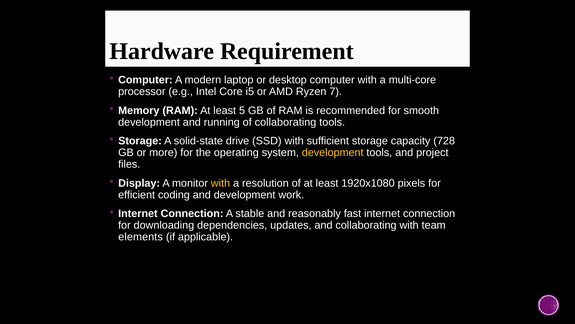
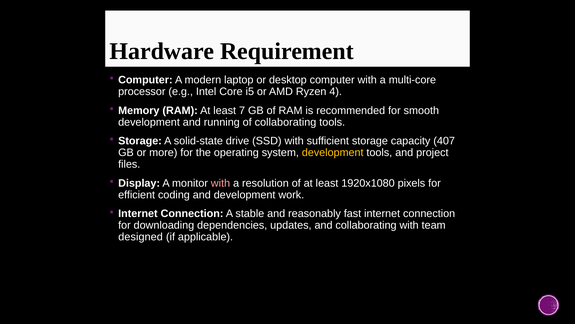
7: 7 -> 4
5: 5 -> 7
728: 728 -> 407
with at (221, 183) colour: yellow -> pink
elements: elements -> designed
